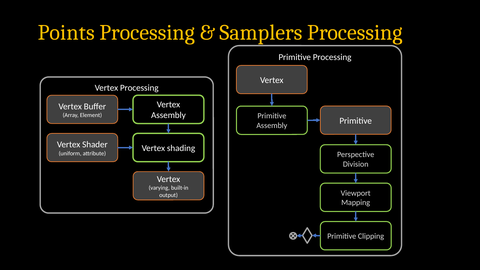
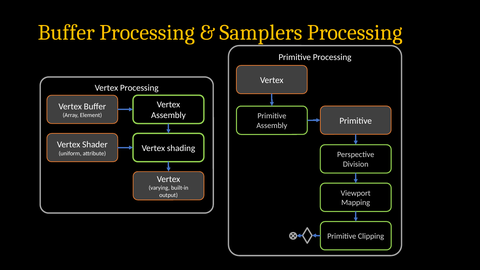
Points at (66, 32): Points -> Buffer
